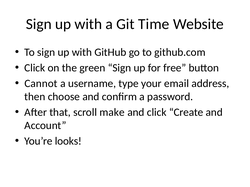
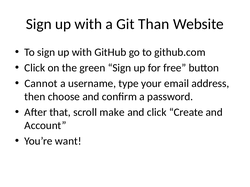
Time: Time -> Than
looks: looks -> want
